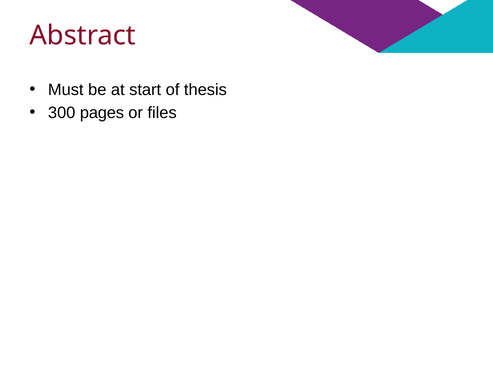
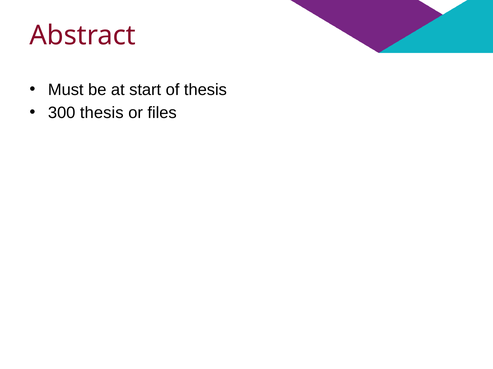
300 pages: pages -> thesis
